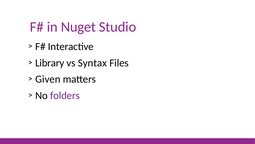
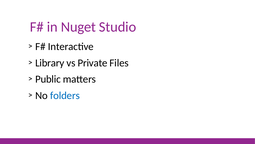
Syntax: Syntax -> Private
Given: Given -> Public
folders colour: purple -> blue
